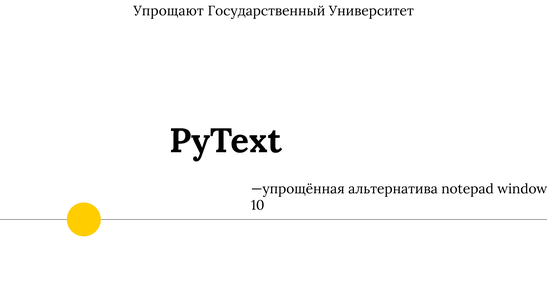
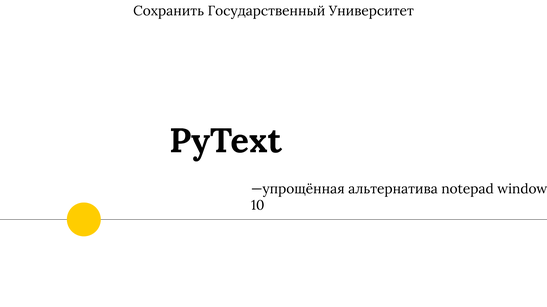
Упрощают: Упрощают -> Сохранить
